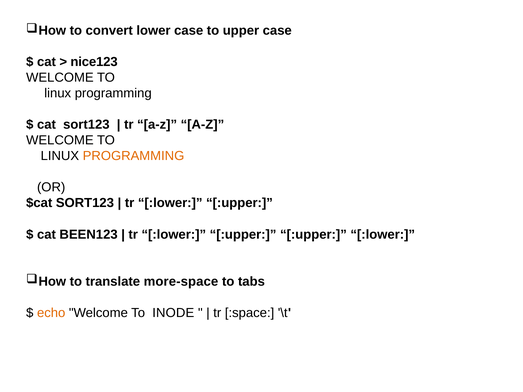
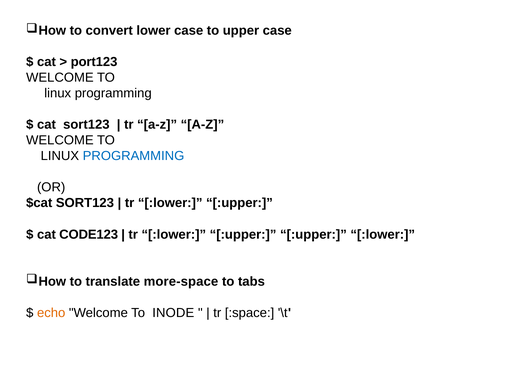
nice123: nice123 -> port123
PROGRAMMING at (134, 156) colour: orange -> blue
BEEN123: BEEN123 -> CODE123
